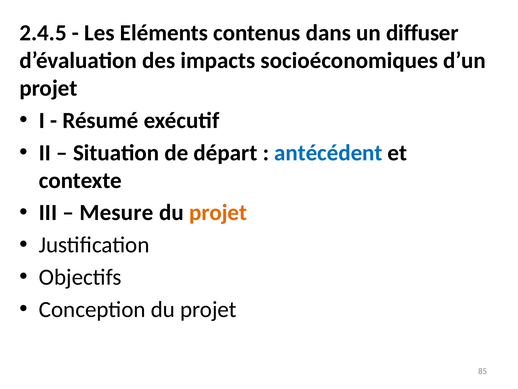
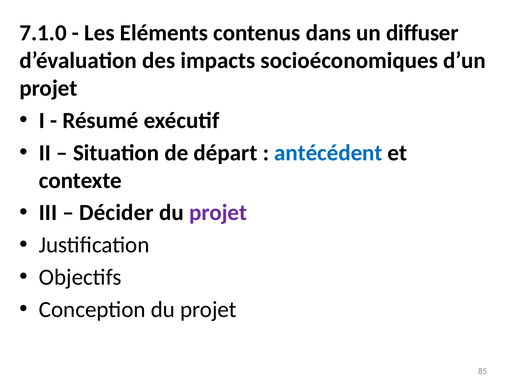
2.4.5: 2.4.5 -> 7.1.0
Mesure: Mesure -> Décider
projet at (218, 212) colour: orange -> purple
